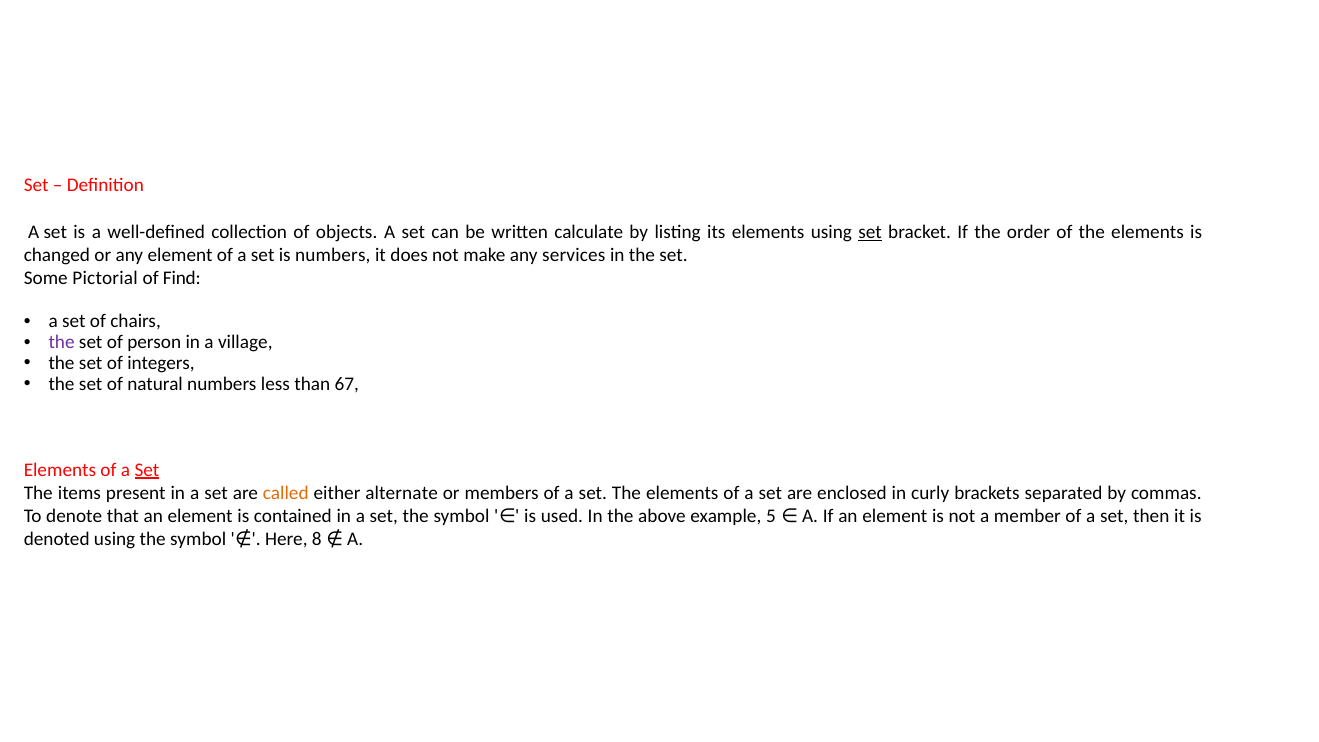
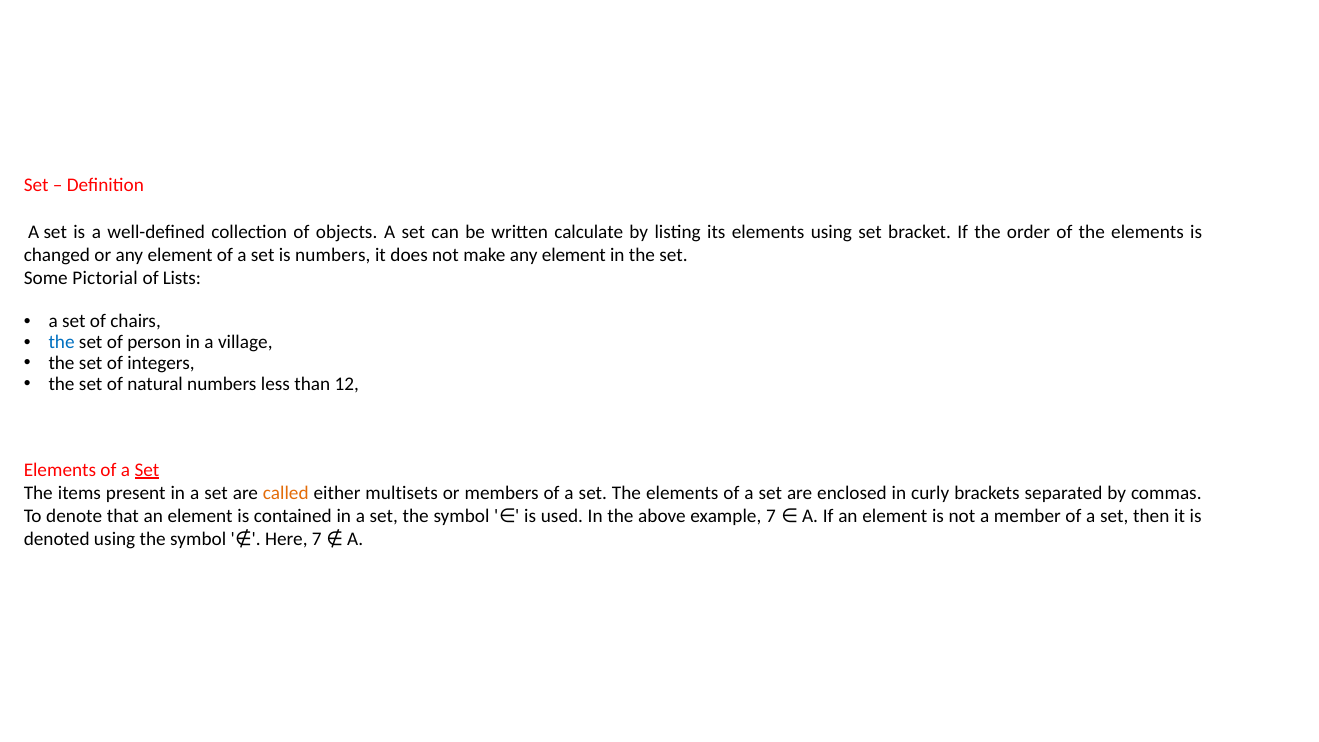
set at (870, 232) underline: present -> none
make any services: services -> element
Find: Find -> Lists
the at (62, 342) colour: purple -> blue
67: 67 -> 12
alternate: alternate -> multisets
example 5: 5 -> 7
Here 8: 8 -> 7
